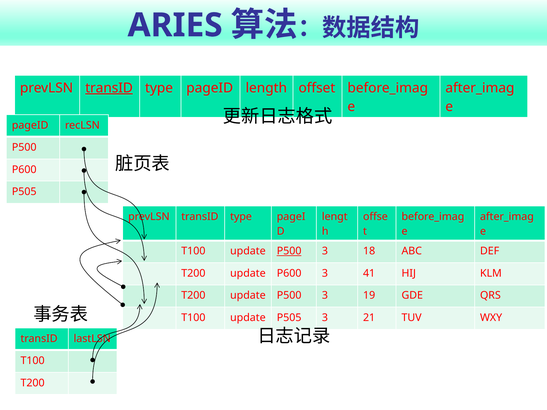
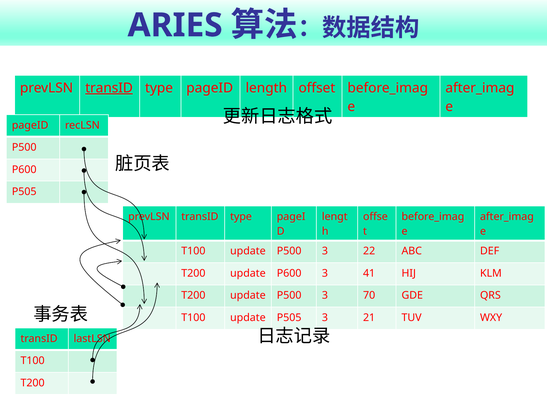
P500 at (289, 251) underline: present -> none
18: 18 -> 22
19: 19 -> 70
